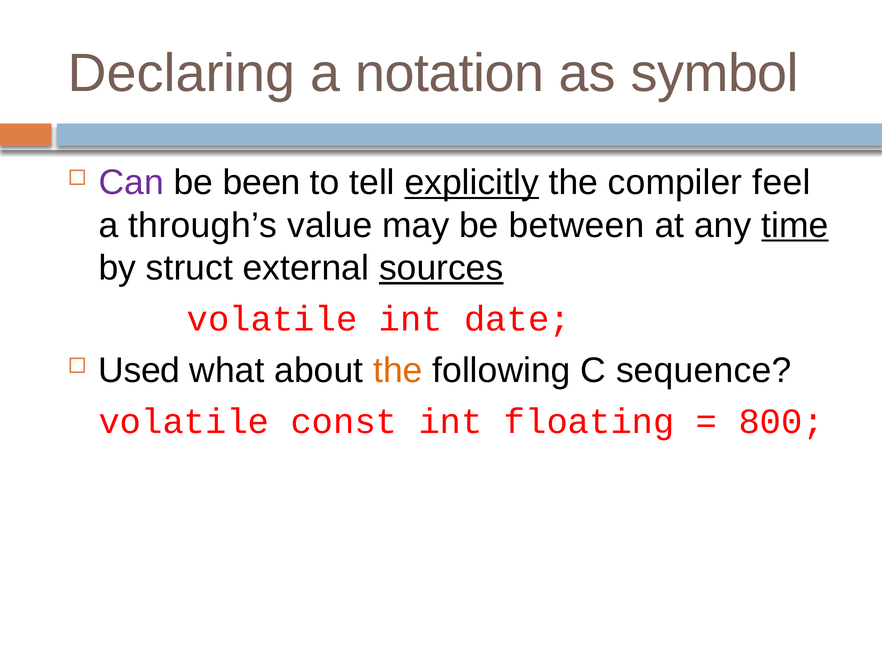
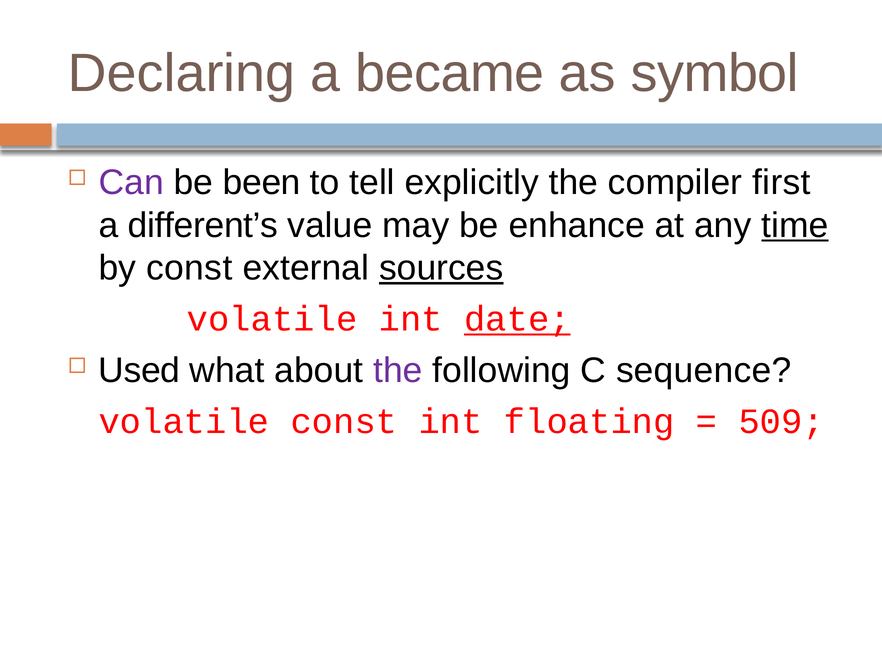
notation: notation -> became
explicitly underline: present -> none
feel: feel -> first
through’s: through’s -> different’s
between: between -> enhance
by struct: struct -> const
date underline: none -> present
the at (398, 370) colour: orange -> purple
800: 800 -> 509
